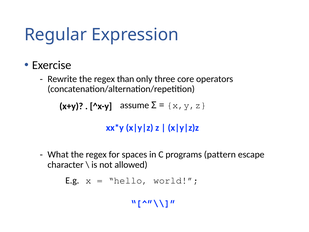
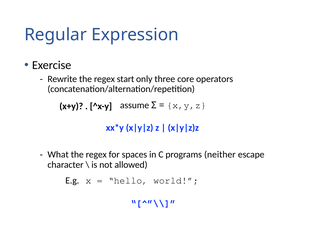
than: than -> start
pattern: pattern -> neither
